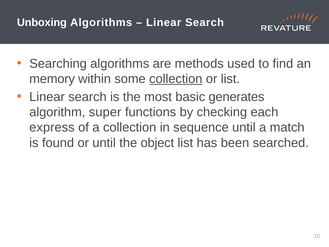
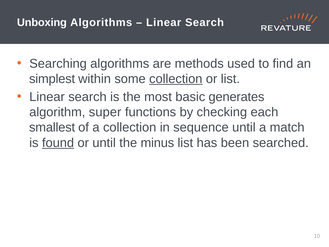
memory: memory -> simplest
express: express -> smallest
found underline: none -> present
object: object -> minus
